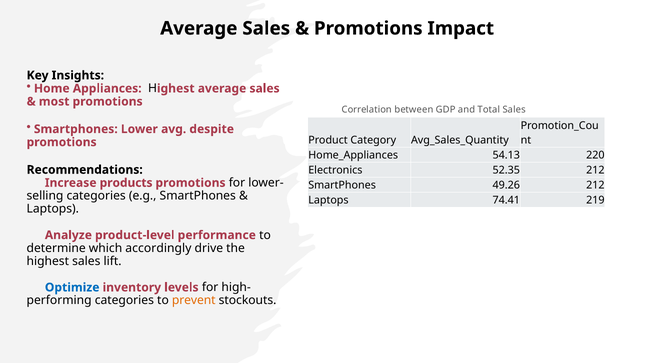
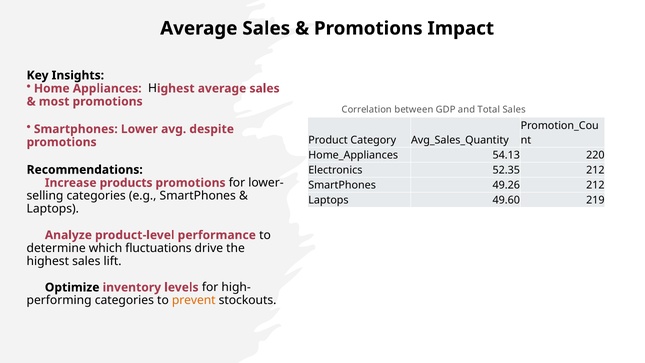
74.41: 74.41 -> 49.60
accordingly: accordingly -> fluctuations
Optimize colour: blue -> black
